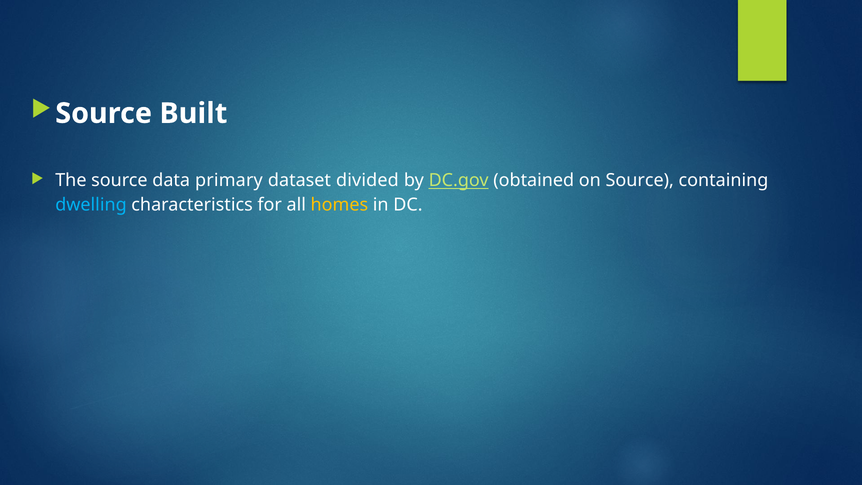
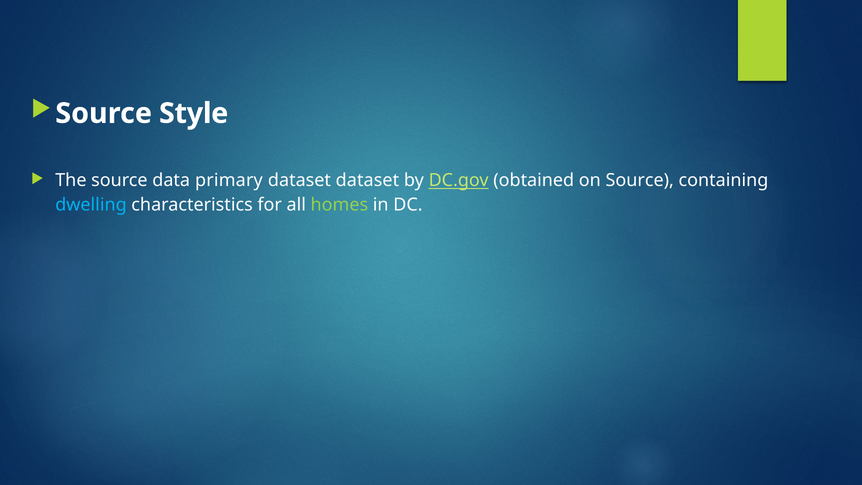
Built: Built -> Style
dataset divided: divided -> dataset
homes colour: yellow -> light green
